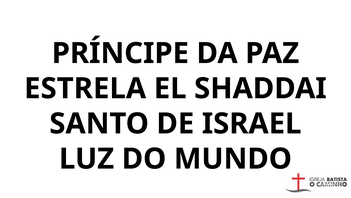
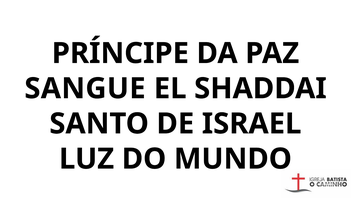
ESTRELA: ESTRELA -> SANGUE
